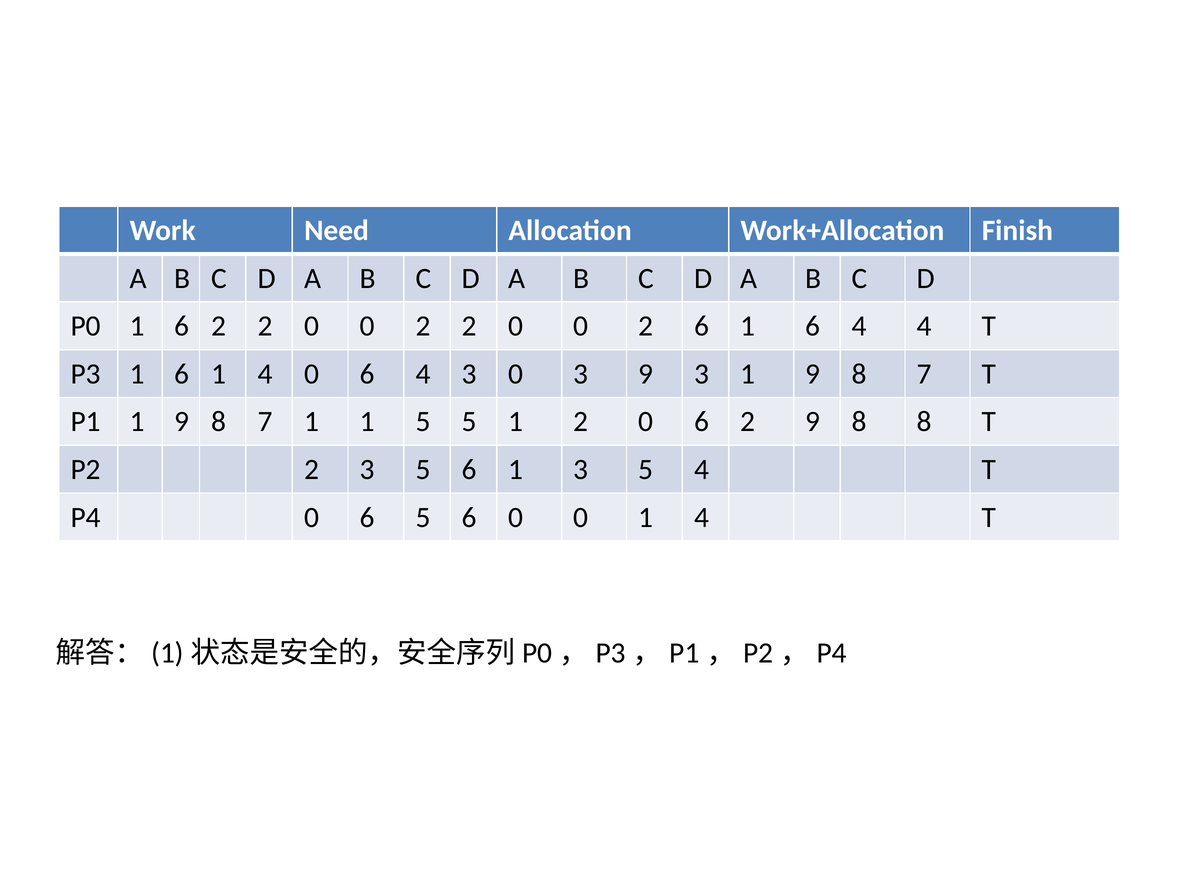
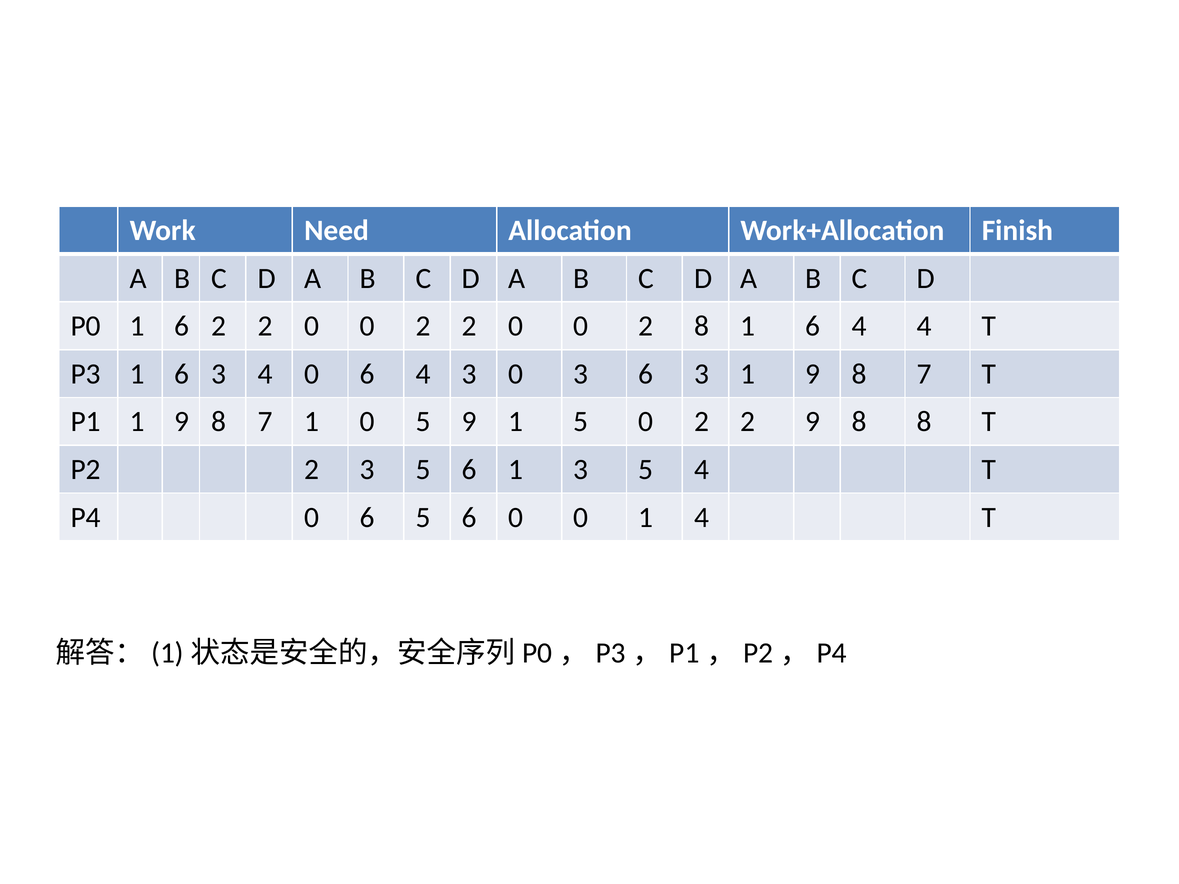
2 6: 6 -> 8
1 6 1: 1 -> 3
3 9: 9 -> 6
1 1: 1 -> 0
5 5: 5 -> 9
1 2: 2 -> 5
6 at (701, 422): 6 -> 2
